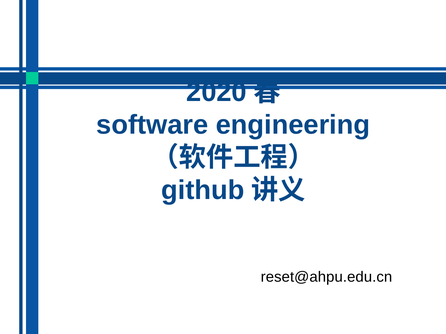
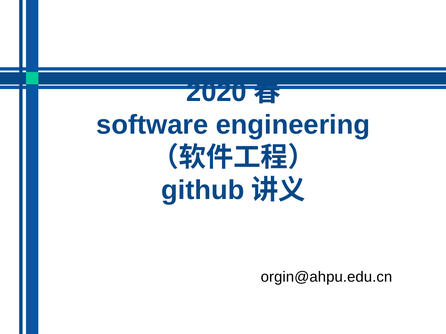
reset@ahpu.edu.cn: reset@ahpu.edu.cn -> orgin@ahpu.edu.cn
